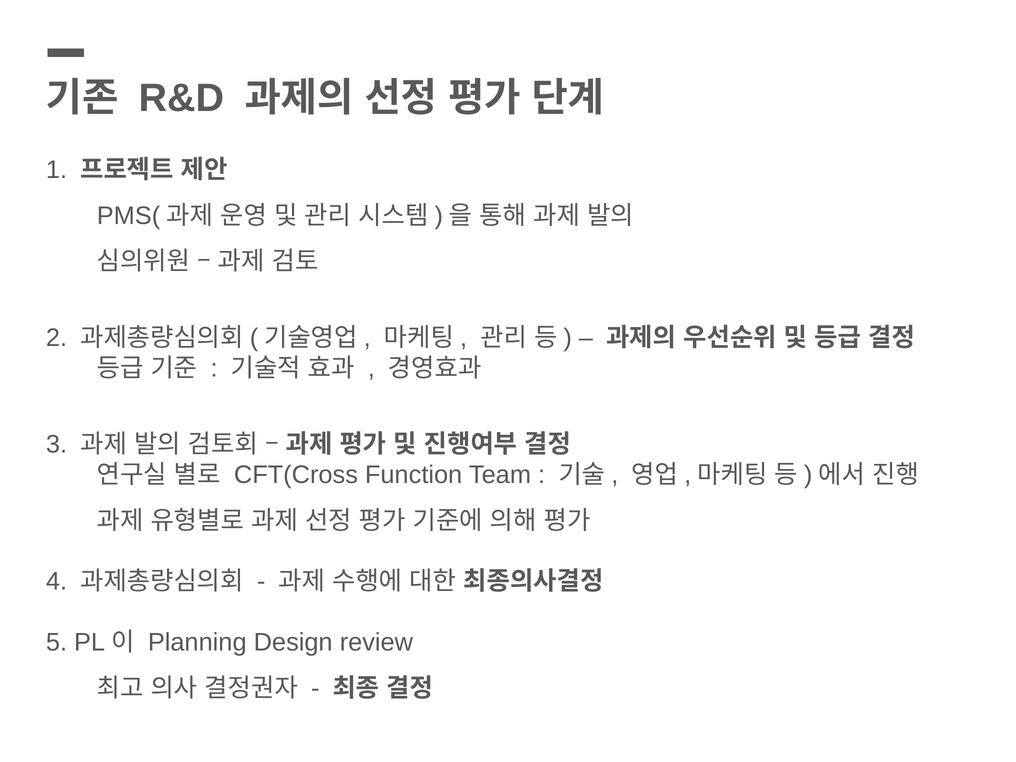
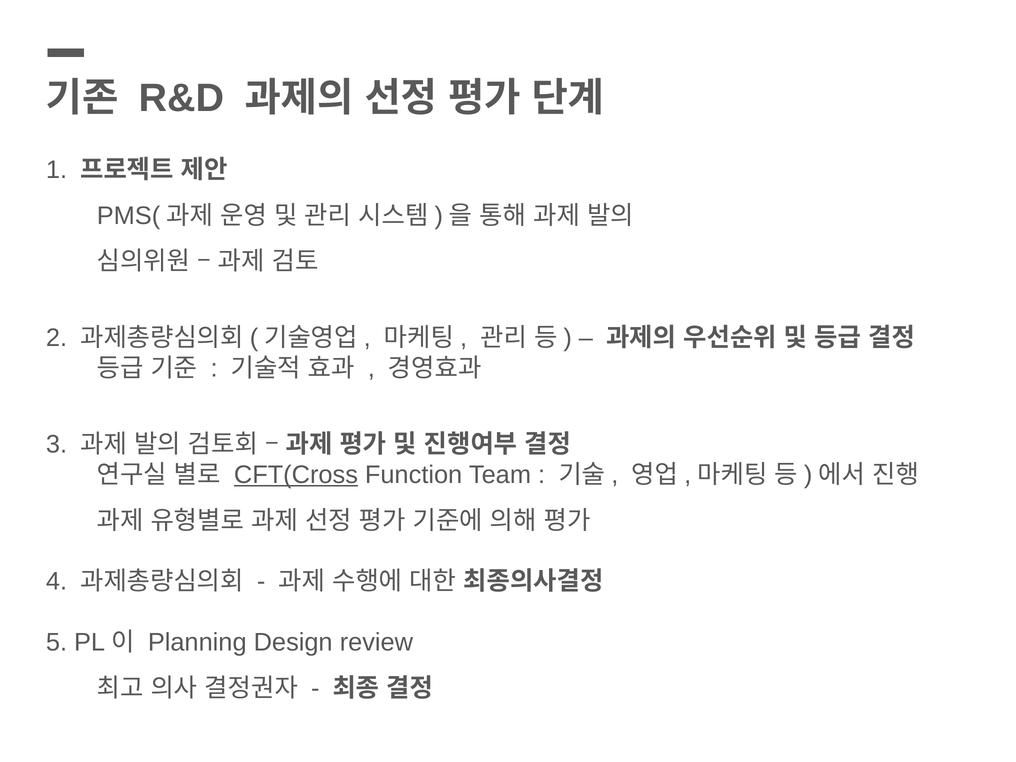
CFT(Cross underline: none -> present
